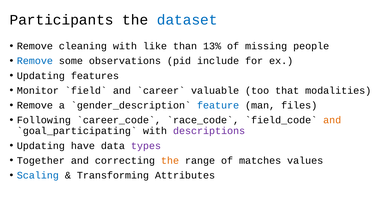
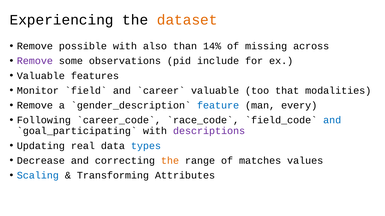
Participants: Participants -> Experiencing
dataset colour: blue -> orange
cleaning: cleaning -> possible
like: like -> also
13%: 13% -> 14%
people: people -> across
Remove at (35, 61) colour: blue -> purple
Updating at (41, 76): Updating -> Valuable
files: files -> every
and at (332, 120) colour: orange -> blue
have: have -> real
types colour: purple -> blue
Together: Together -> Decrease
